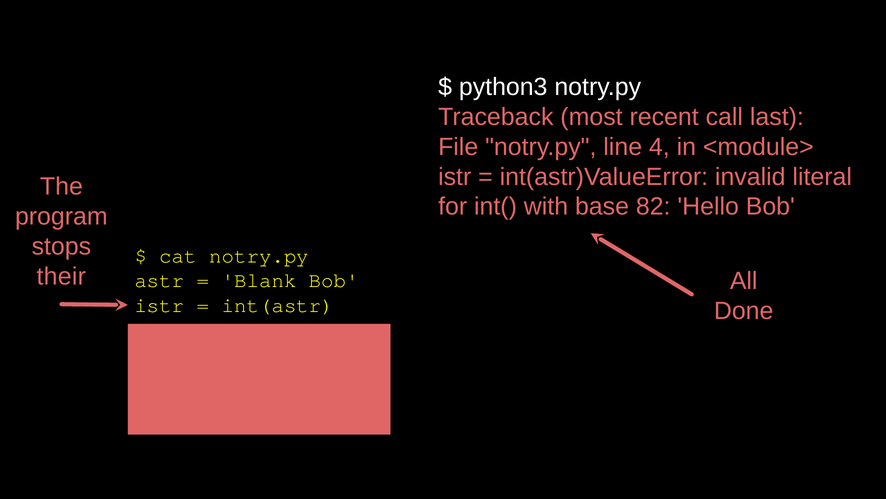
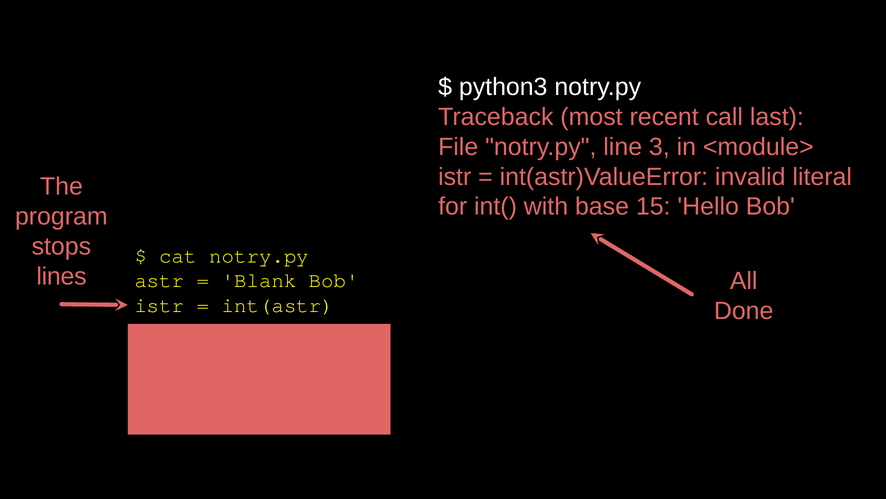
4: 4 -> 3
82: 82 -> 15
their: their -> lines
